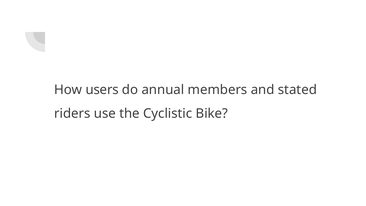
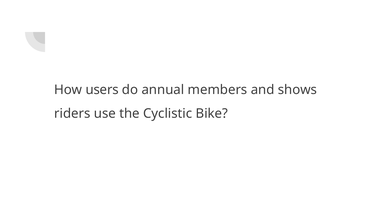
stated: stated -> shows
